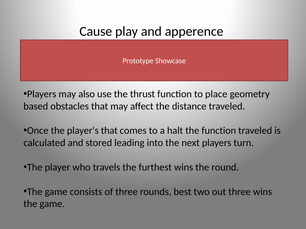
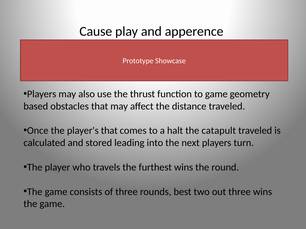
to place: place -> game
the function: function -> catapult
